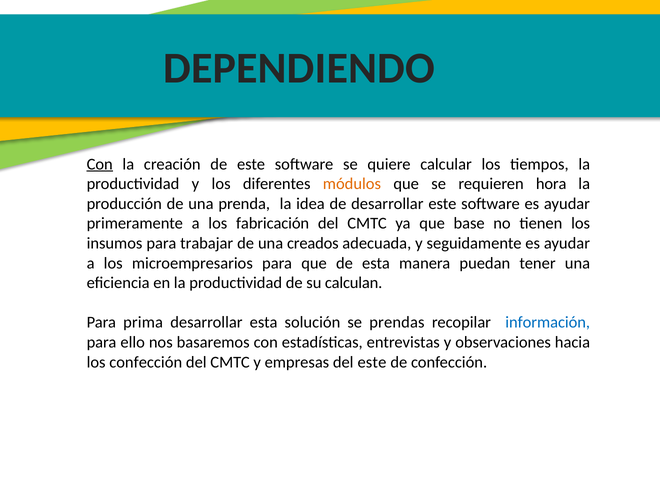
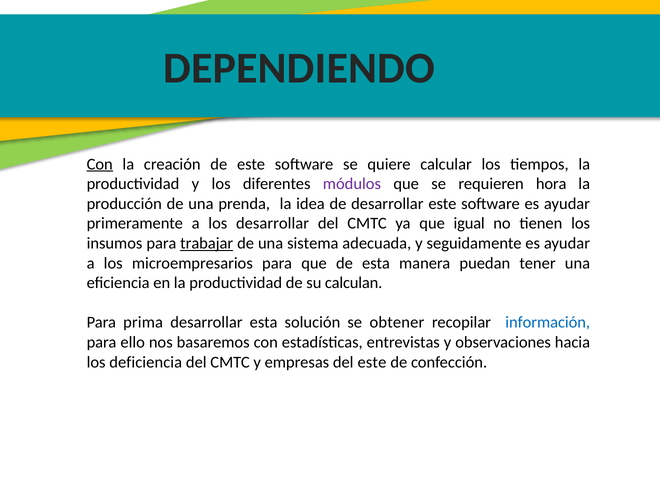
módulos colour: orange -> purple
los fabricación: fabricación -> desarrollar
base: base -> igual
trabajar underline: none -> present
creados: creados -> sistema
prendas: prendas -> obtener
los confección: confección -> deficiencia
